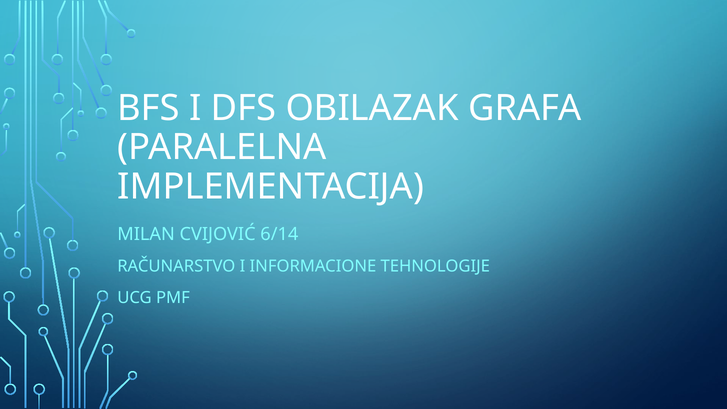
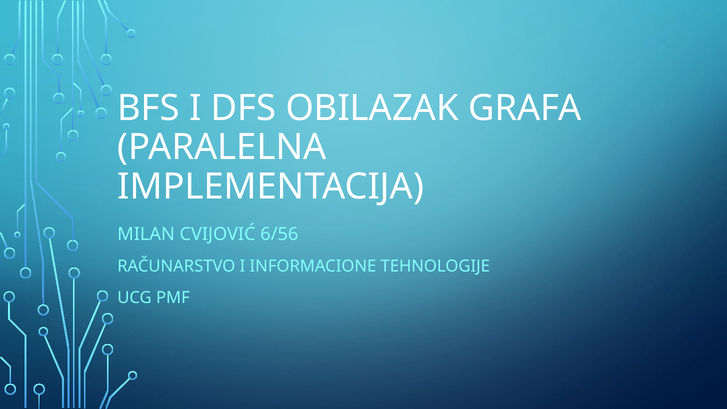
6/14: 6/14 -> 6/56
